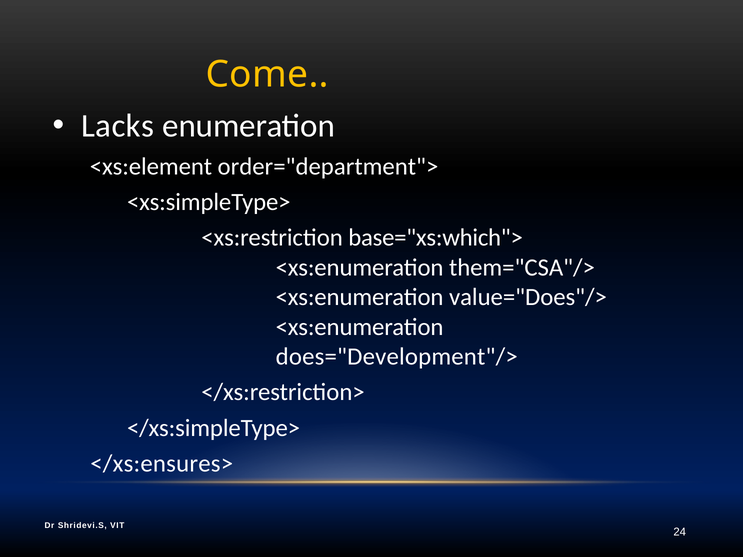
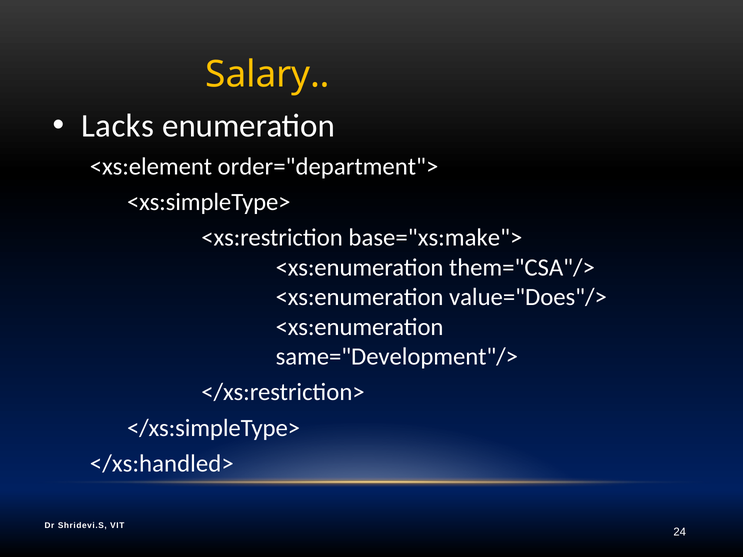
Come: Come -> Salary
base="xs:which">: base="xs:which"> -> base="xs:make">
does="Development"/>: does="Development"/> -> same="Development"/>
</xs:ensures>: </xs:ensures> -> </xs:handled>
